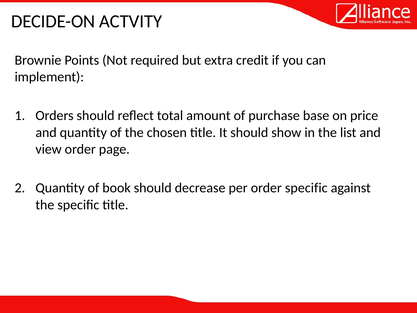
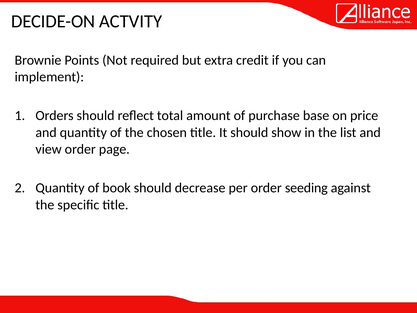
order specific: specific -> seeding
